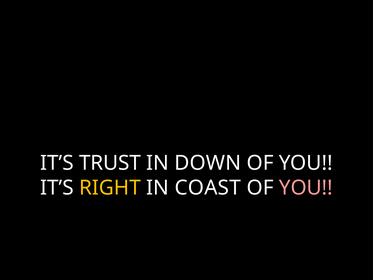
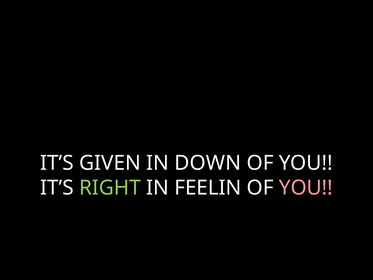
TRUST: TRUST -> GIVEN
RIGHT colour: yellow -> light green
COAST: COAST -> FEELIN
